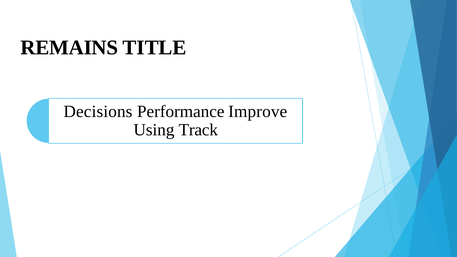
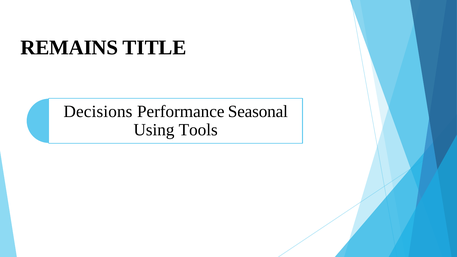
Improve: Improve -> Seasonal
Track: Track -> Tools
